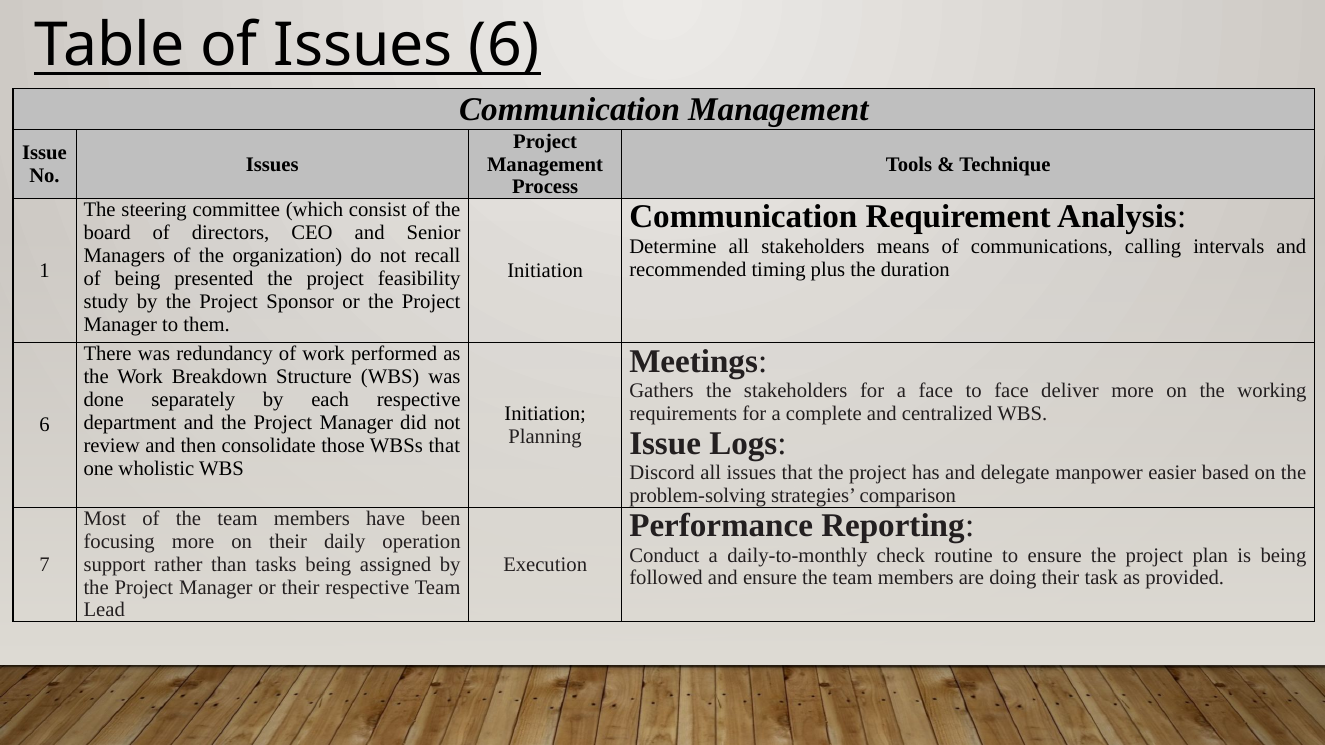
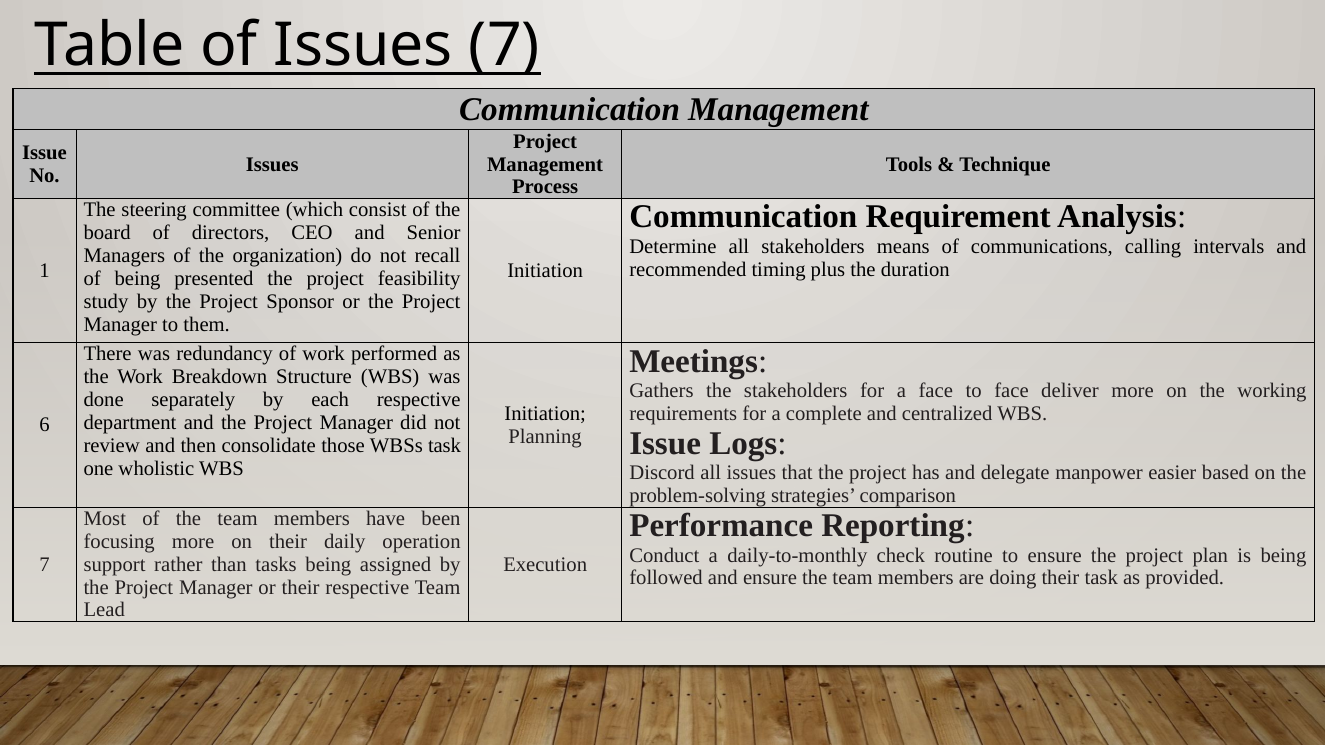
Issues 6: 6 -> 7
WBSs that: that -> task
